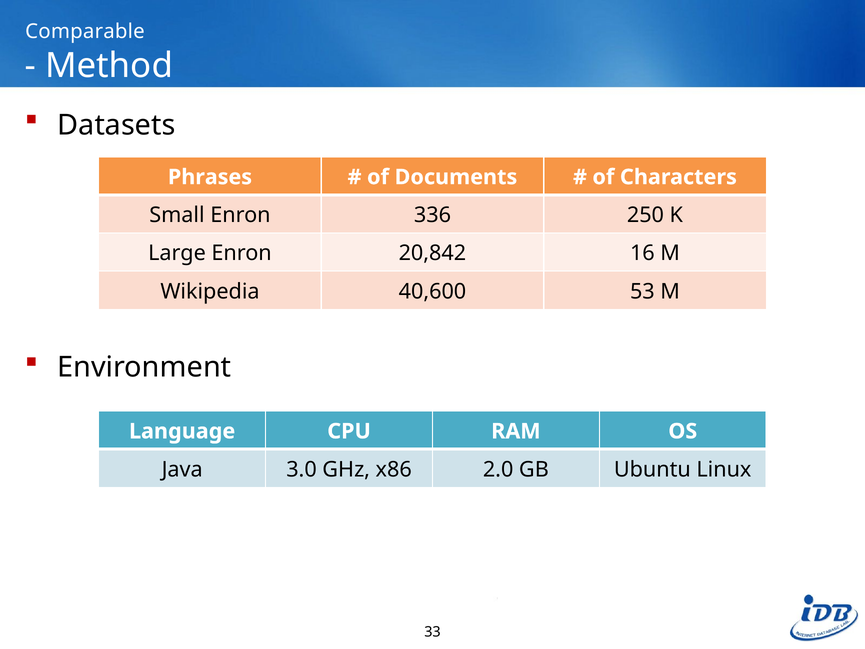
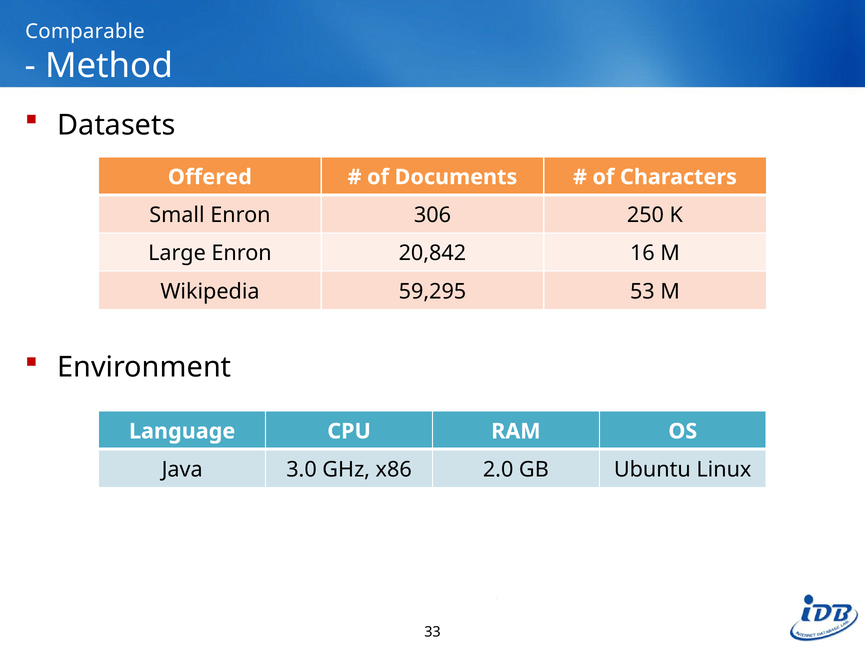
Phrases: Phrases -> Offered
336: 336 -> 306
40,600: 40,600 -> 59,295
